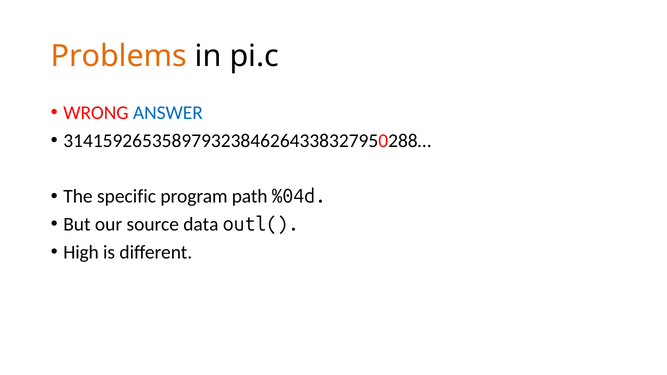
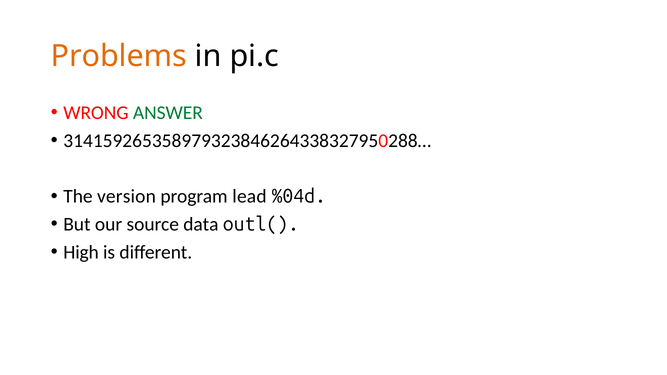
ANSWER colour: blue -> green
specific: specific -> version
path: path -> lead
